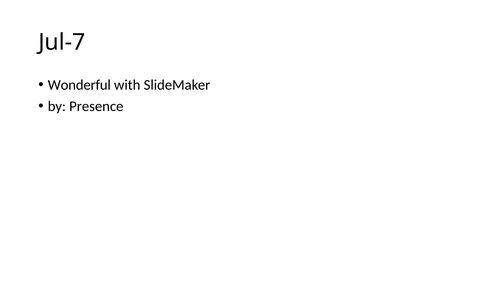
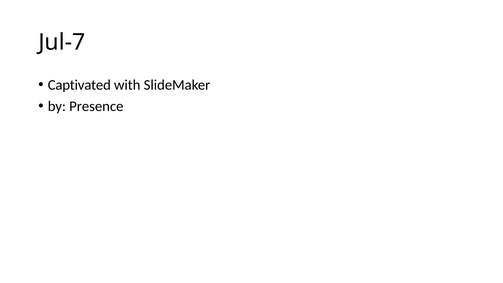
Wonderful: Wonderful -> Captivated
